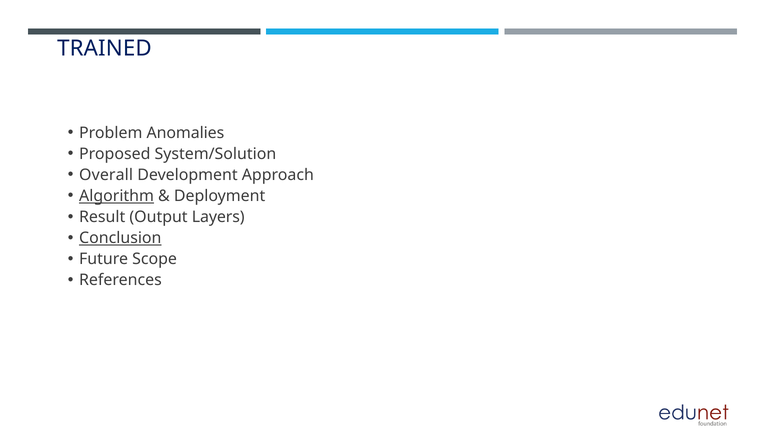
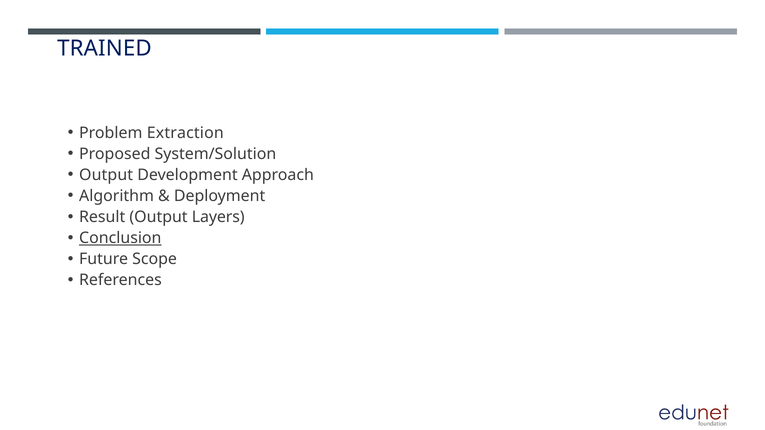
Anomalies: Anomalies -> Extraction
Overall at (106, 175): Overall -> Output
Algorithm underline: present -> none
